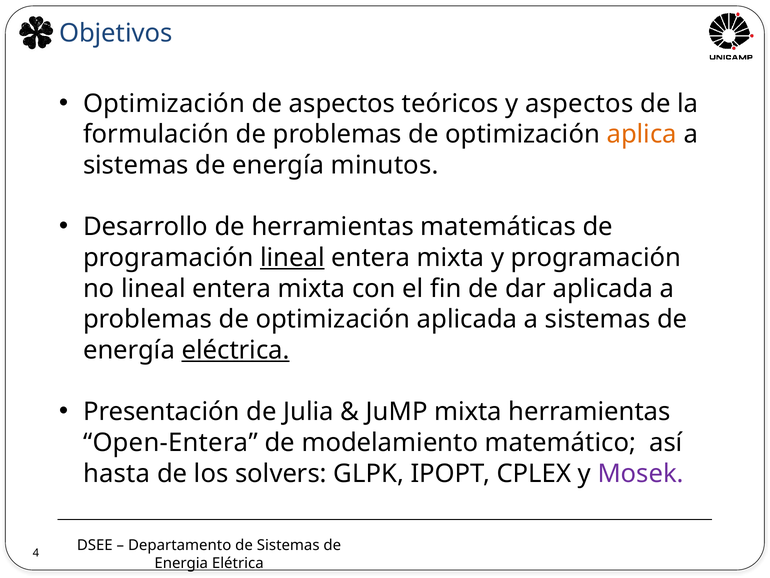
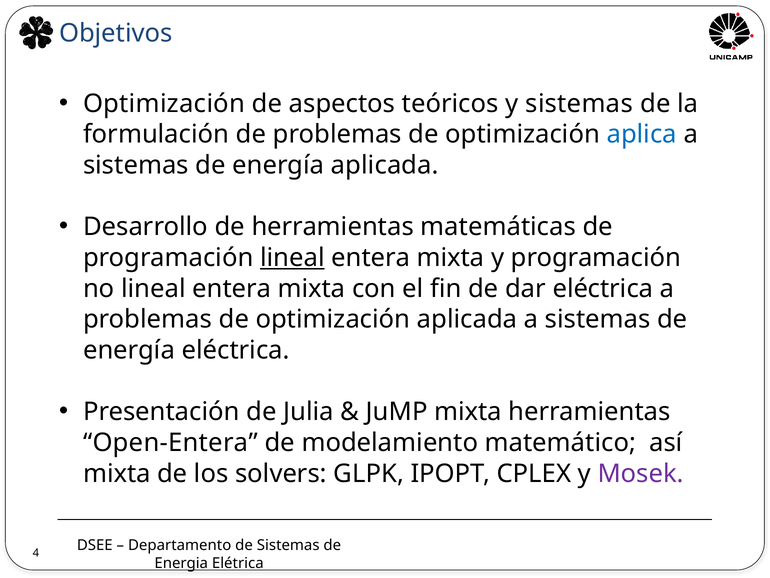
y aspectos: aspectos -> sistemas
aplica colour: orange -> blue
energía minutos: minutos -> aplicada
dar aplicada: aplicada -> eléctrica
eléctrica at (236, 350) underline: present -> none
hasta at (117, 473): hasta -> mixta
